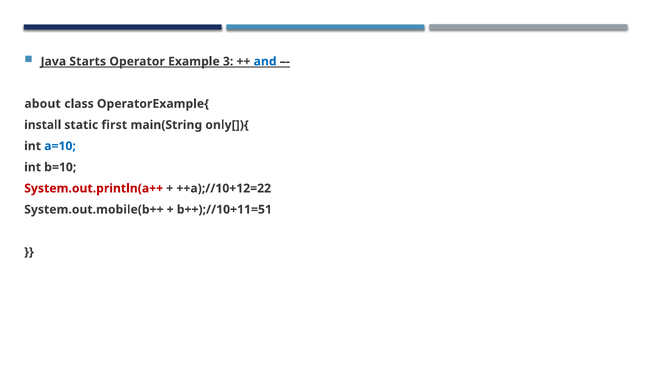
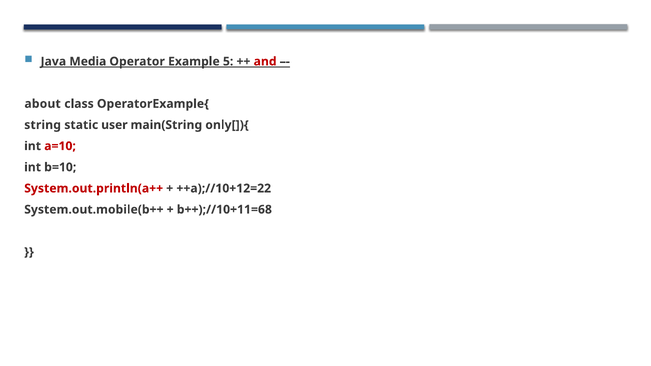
Starts: Starts -> Media
3: 3 -> 5
and colour: blue -> red
install: install -> string
first: first -> user
a=10 colour: blue -> red
b++);//10+11=51: b++);//10+11=51 -> b++);//10+11=68
